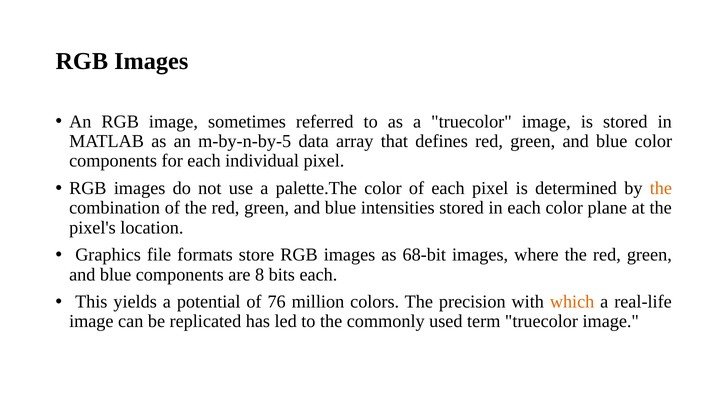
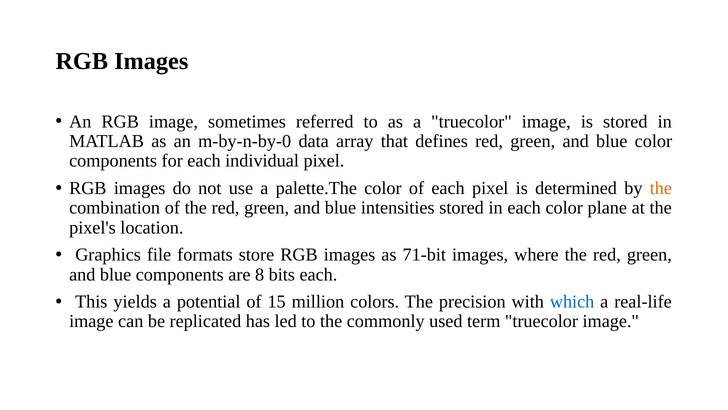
m-by-n-by-5: m-by-n-by-5 -> m-by-n-by-0
68-bit: 68-bit -> 71-bit
76: 76 -> 15
which colour: orange -> blue
